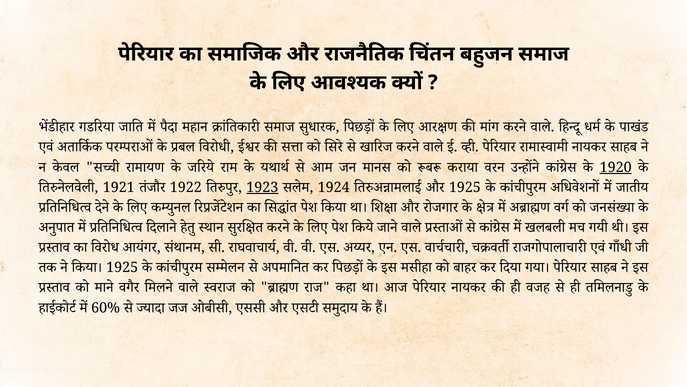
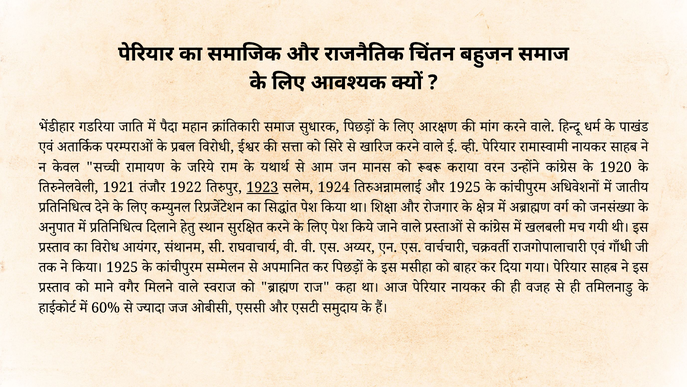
1920 underline: present -> none
